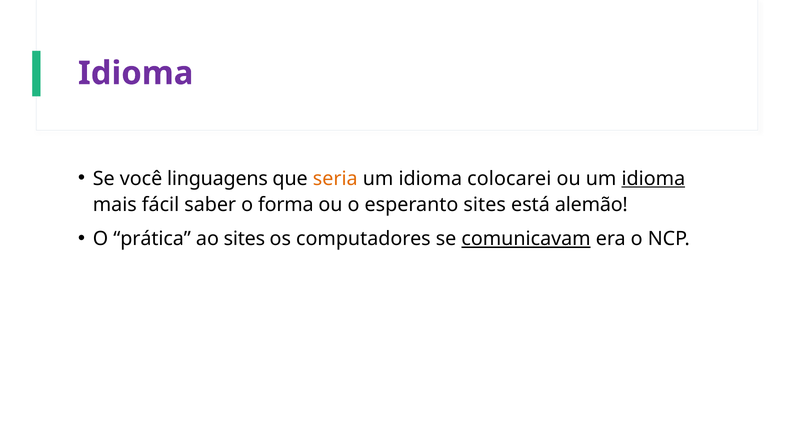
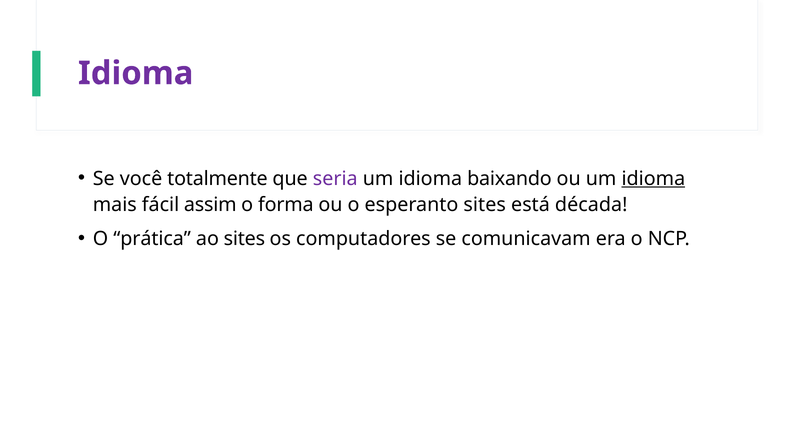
linguagens: linguagens -> totalmente
seria colour: orange -> purple
colocarei: colocarei -> baixando
saber: saber -> assim
alemão: alemão -> década
comunicavam underline: present -> none
